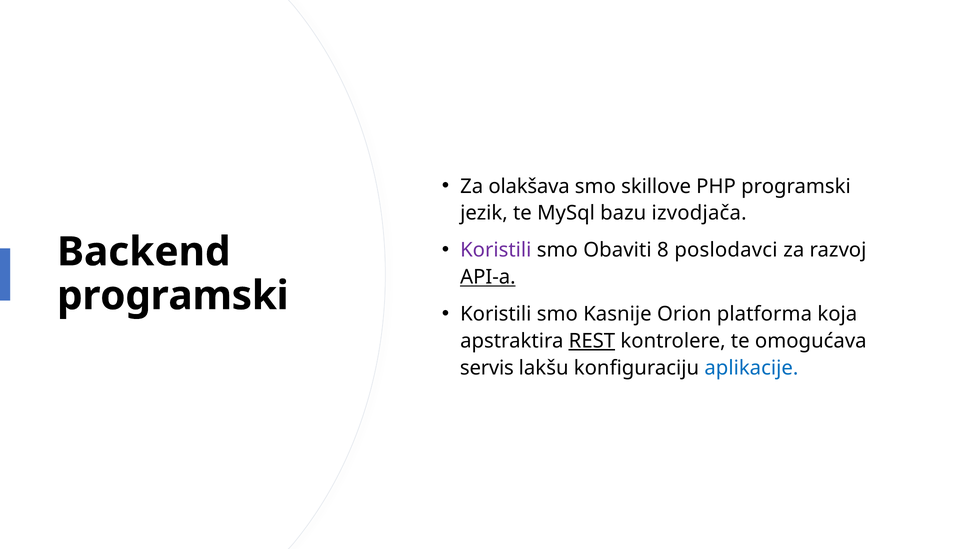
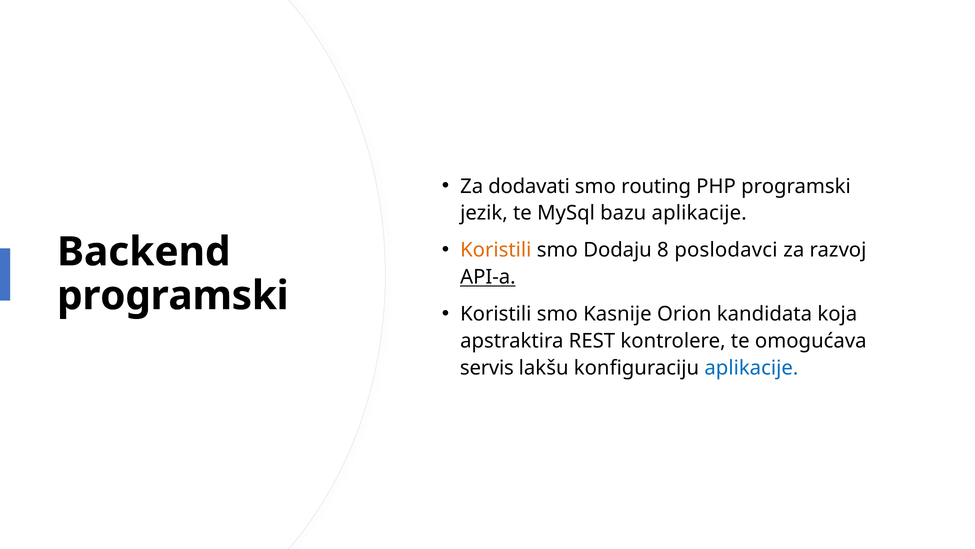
olakšava: olakšava -> dodavati
skillove: skillove -> routing
bazu izvodjača: izvodjača -> aplikacije
Koristili at (496, 250) colour: purple -> orange
Obaviti: Obaviti -> Dodaju
platforma: platforma -> kandidata
REST underline: present -> none
